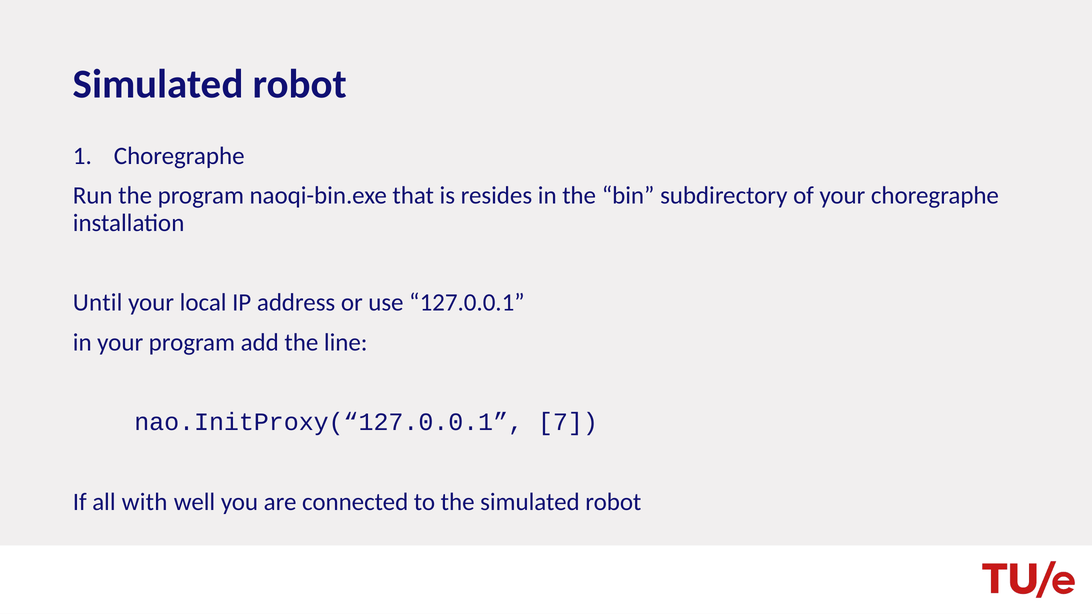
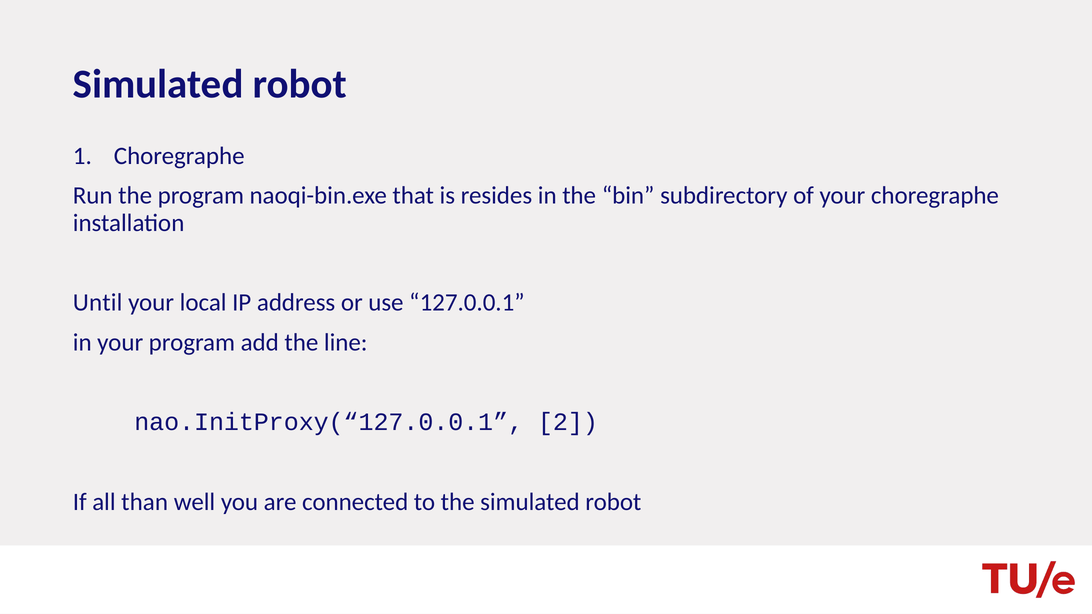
7: 7 -> 2
with: with -> than
